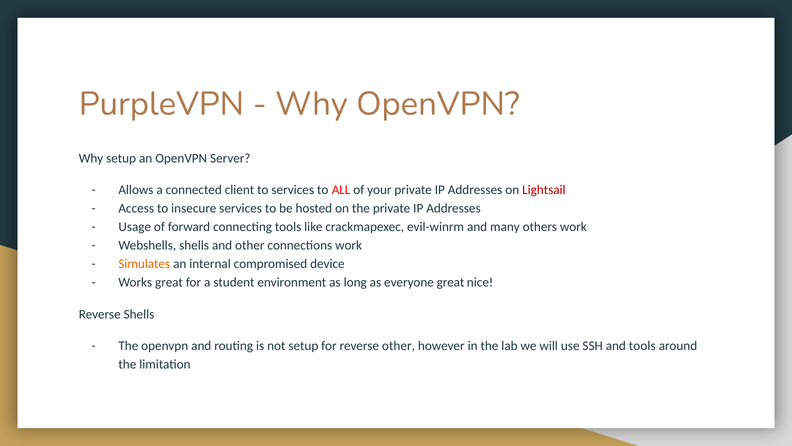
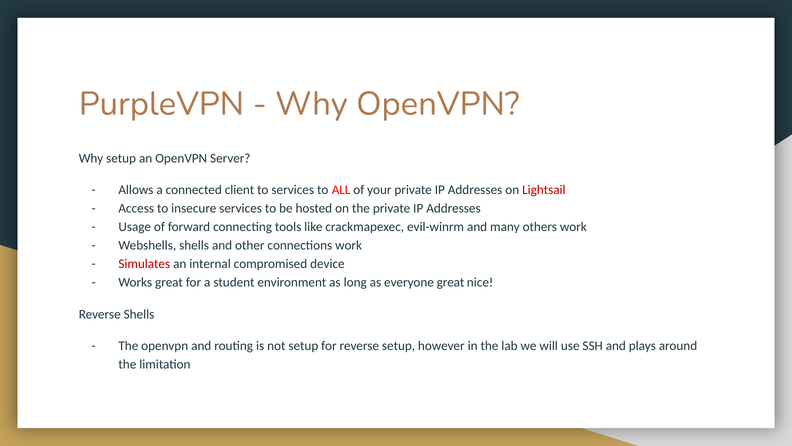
Simulates colour: orange -> red
reverse other: other -> setup
and tools: tools -> plays
